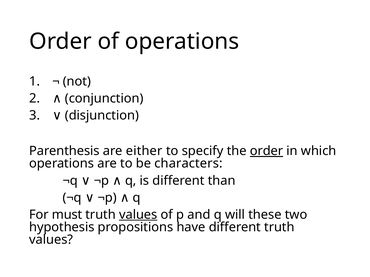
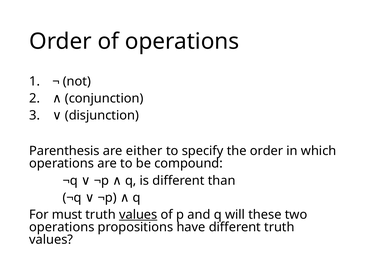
order at (267, 151) underline: present -> none
characters: characters -> compound
hypothesis at (62, 228): hypothesis -> operations
